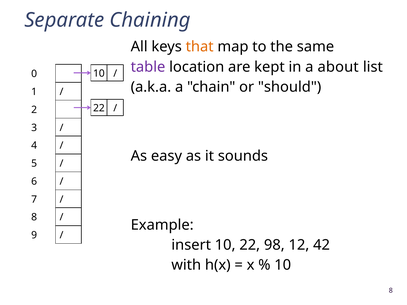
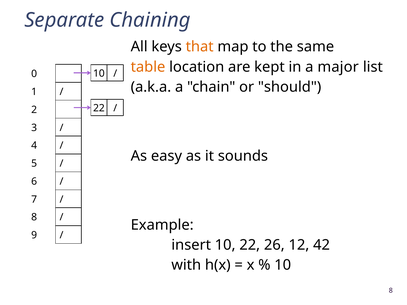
table colour: purple -> orange
about: about -> major
98: 98 -> 26
